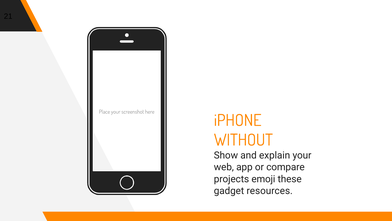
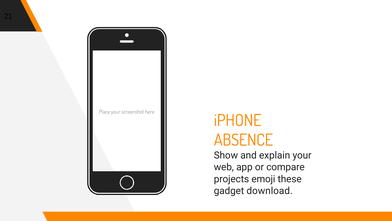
WITHOUT: WITHOUT -> ABSENCE
resources: resources -> download
